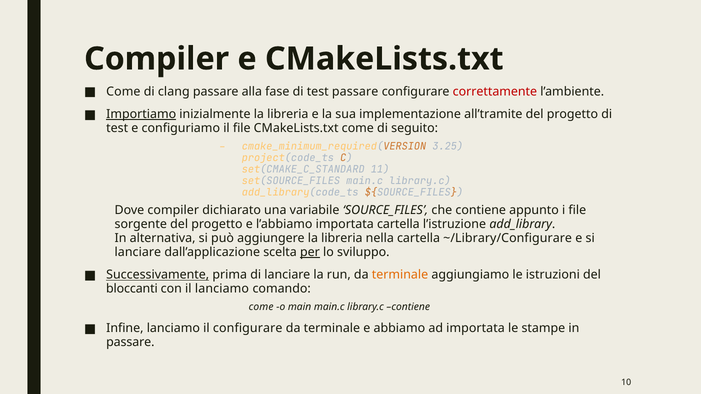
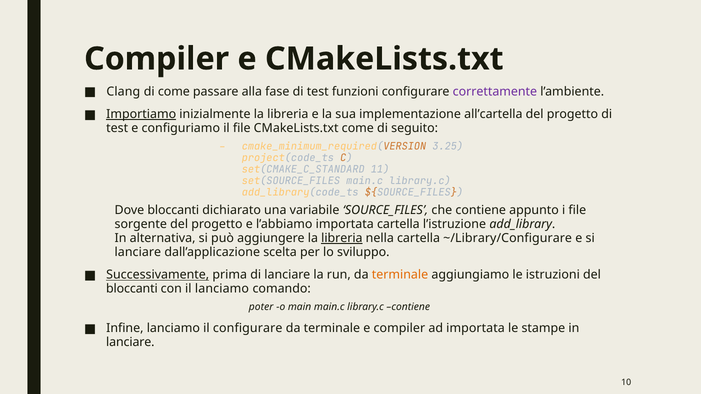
Come at (123, 92): Come -> Clang
di clang: clang -> come
test passare: passare -> funzioni
correttamente colour: red -> purple
all’tramite: all’tramite -> all’cartella
Dove compiler: compiler -> bloccanti
libreria at (342, 238) underline: none -> present
per underline: present -> none
come at (261, 307): come -> poter
e abbiamo: abbiamo -> compiler
passare at (130, 343): passare -> lanciare
